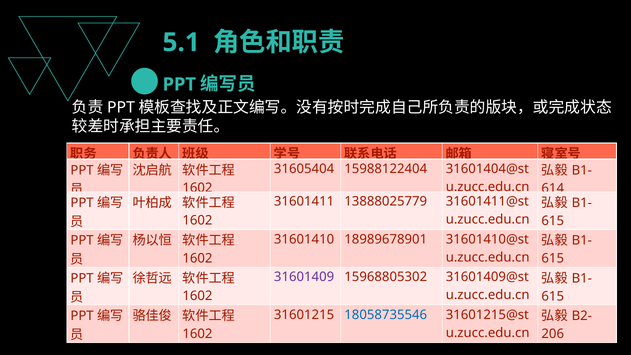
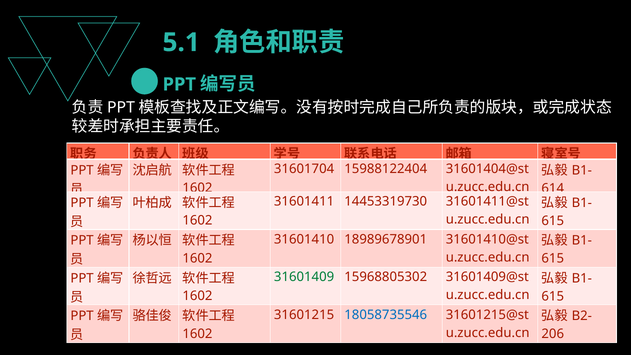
31605404: 31605404 -> 31601704
13888025779: 13888025779 -> 14453319730
31601409 colour: purple -> green
